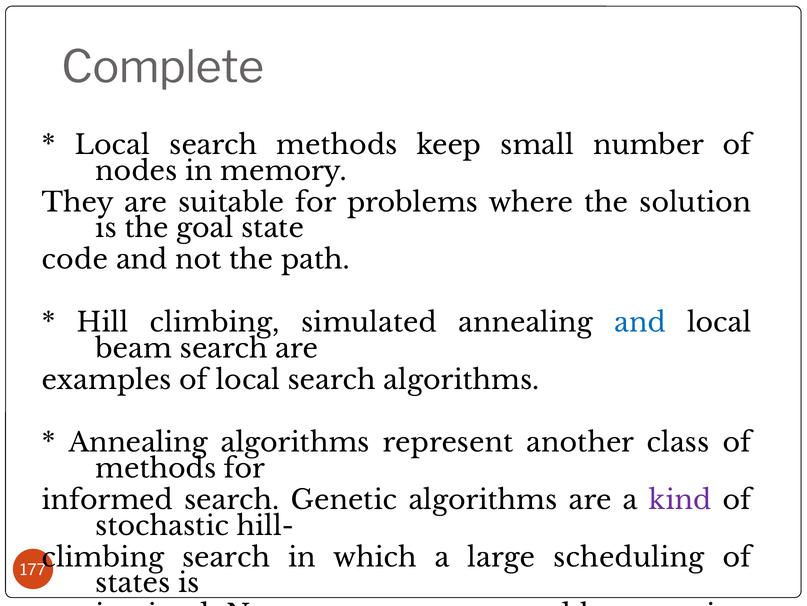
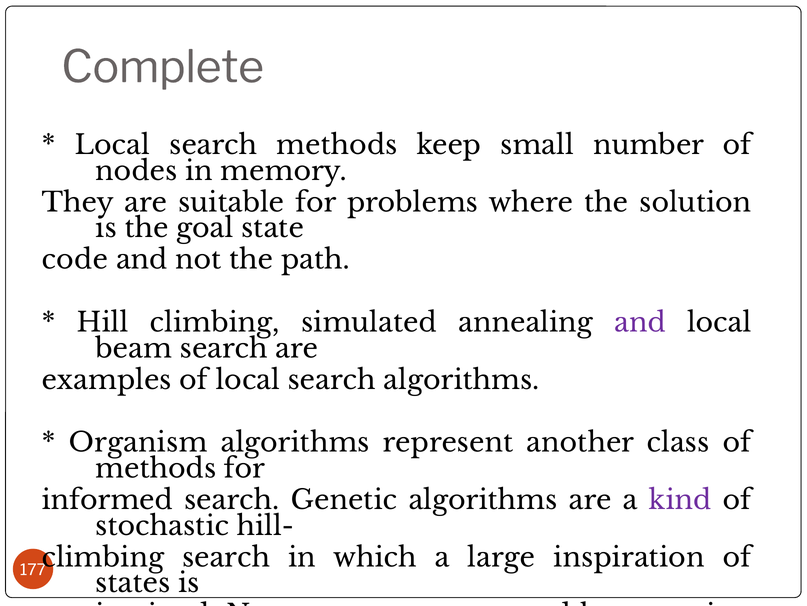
and at (640, 322) colour: blue -> purple
Annealing at (138, 443): Annealing -> Organism
scheduling: scheduling -> inspiration
